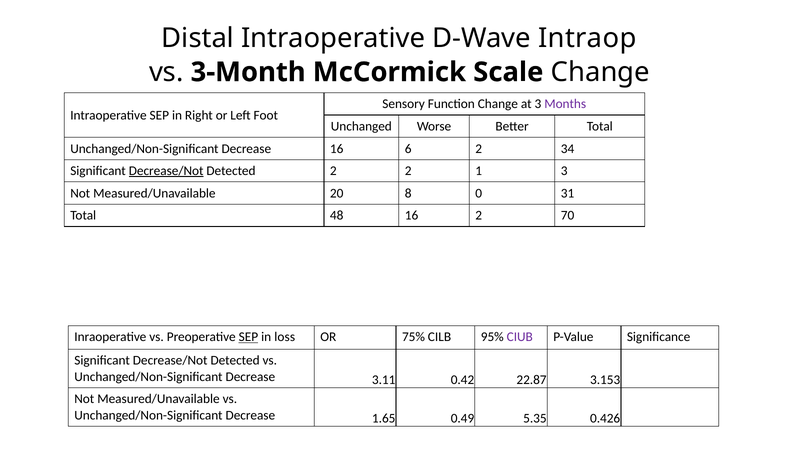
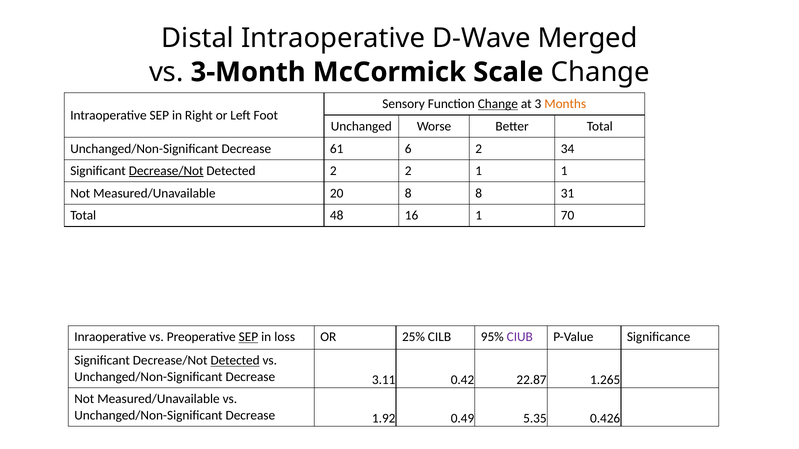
Intraop: Intraop -> Merged
Change at (498, 104) underline: none -> present
Months colour: purple -> orange
Decrease 16: 16 -> 61
1 3: 3 -> 1
8 0: 0 -> 8
16 2: 2 -> 1
75%: 75% -> 25%
Detected at (235, 361) underline: none -> present
3.153: 3.153 -> 1.265
1.65: 1.65 -> 1.92
